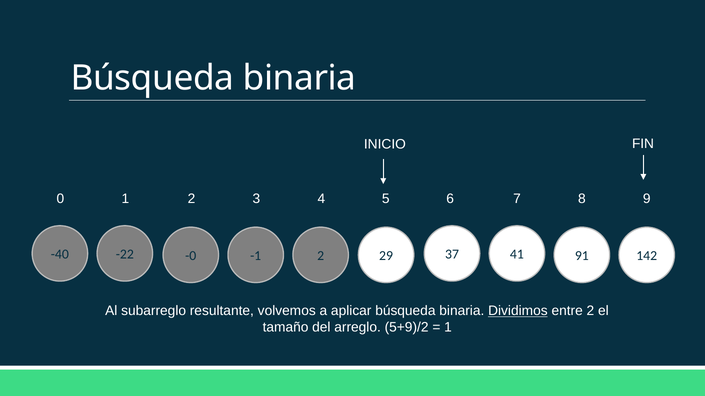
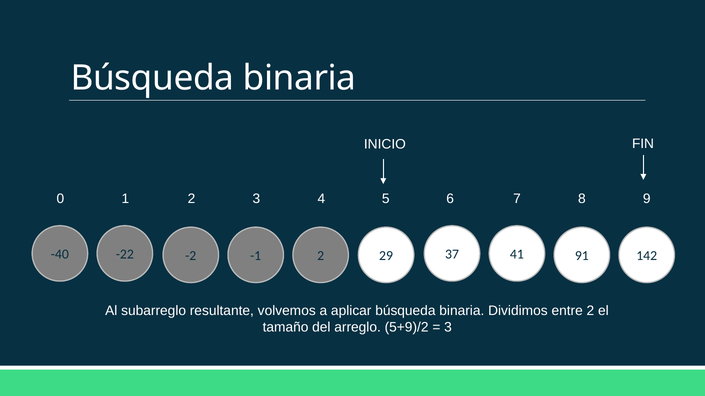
-0: -0 -> -2
Dividimos underline: present -> none
1 at (448, 328): 1 -> 3
